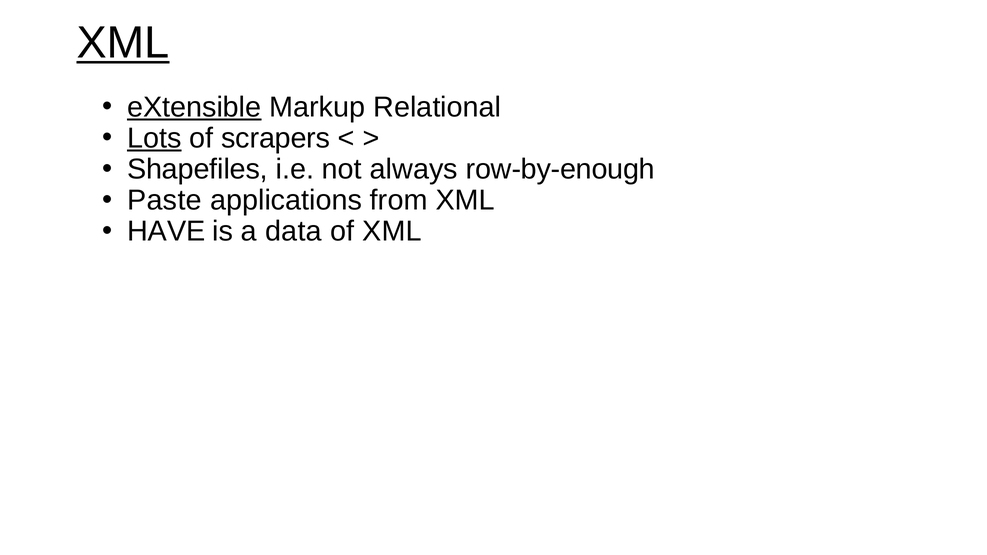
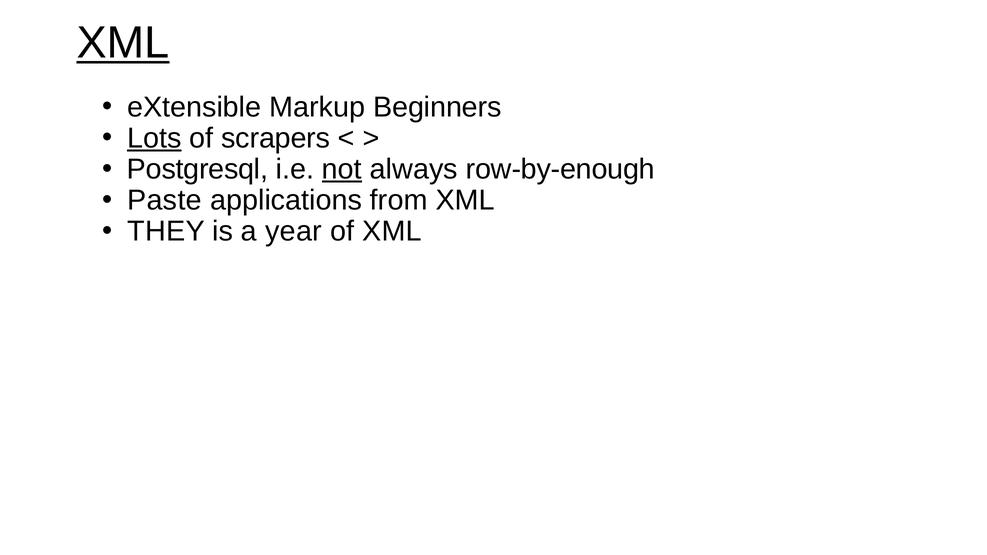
eXtensible underline: present -> none
Relational: Relational -> Beginners
Shapefiles: Shapefiles -> Postgresql
not underline: none -> present
HAVE: HAVE -> THEY
data: data -> year
